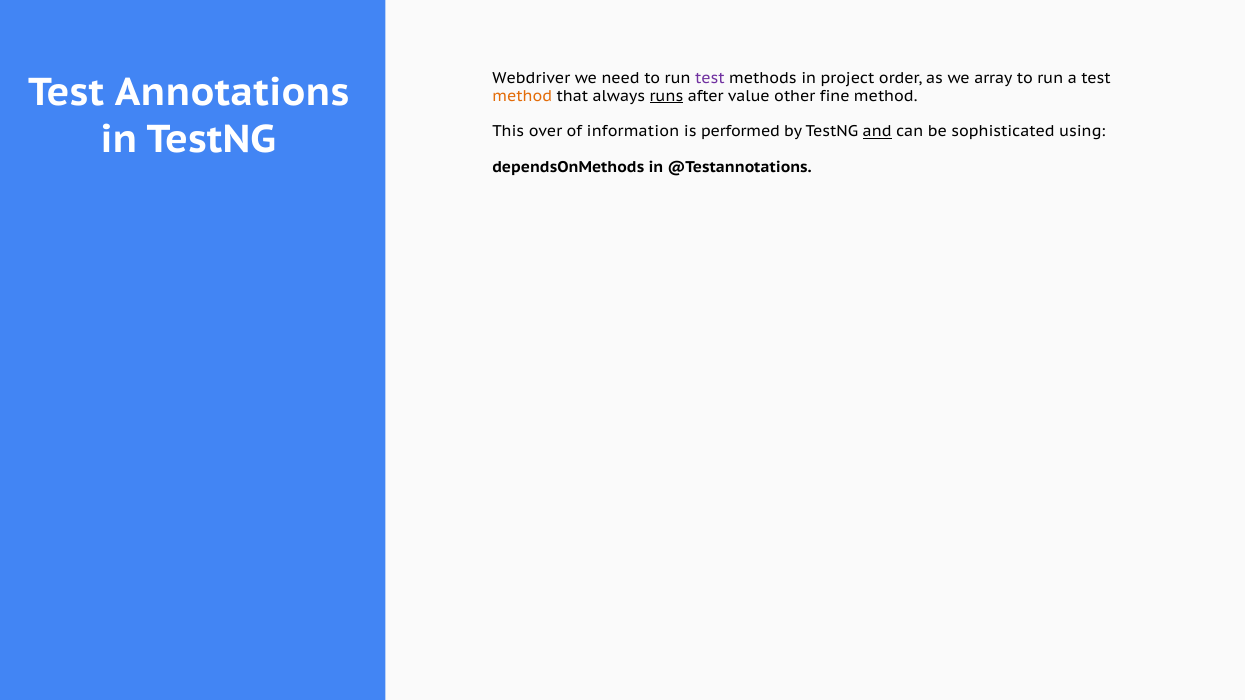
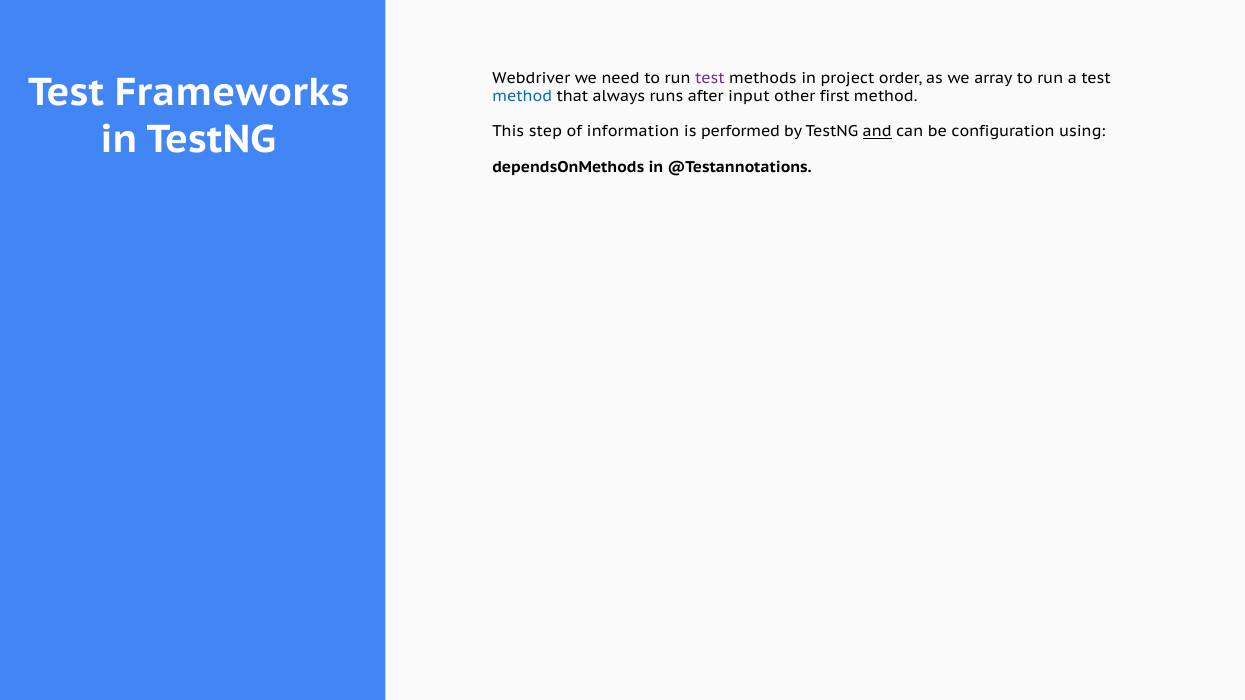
Annotations: Annotations -> Frameworks
method at (522, 96) colour: orange -> blue
runs underline: present -> none
value: value -> input
fine: fine -> first
over: over -> step
sophisticated: sophisticated -> configuration
